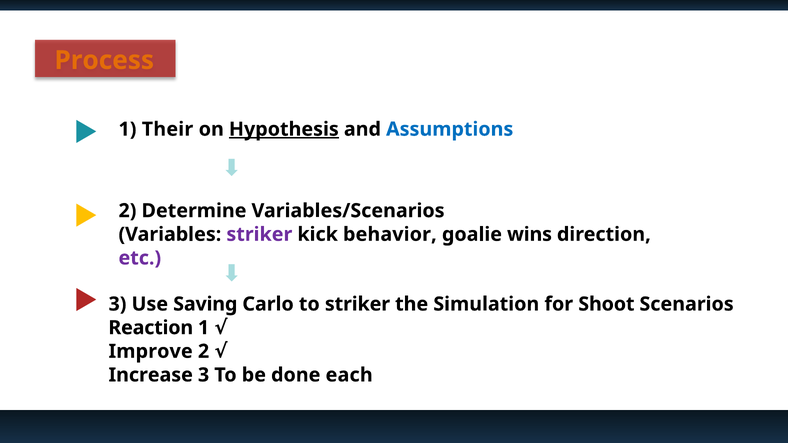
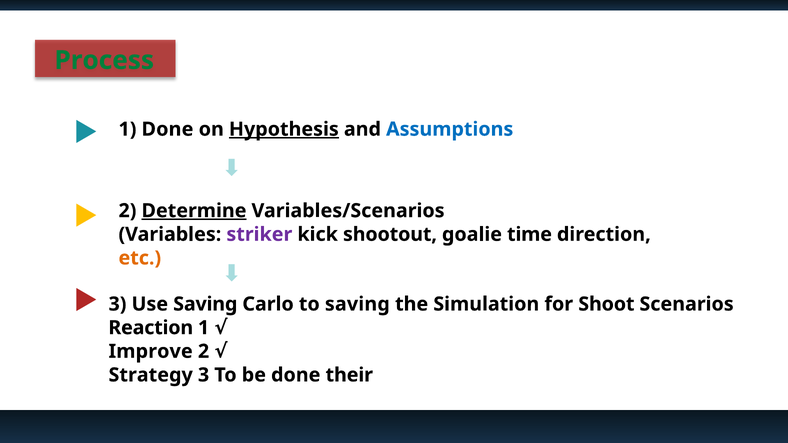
Process colour: orange -> green
1 Their: Their -> Done
Determine underline: none -> present
behavior: behavior -> shootout
wins: wins -> time
etc colour: purple -> orange
to striker: striker -> saving
Increase: Increase -> Strategy
each: each -> their
